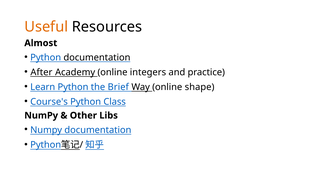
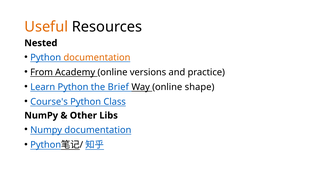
Almost: Almost -> Nested
documentation at (97, 57) colour: black -> orange
After: After -> From
integers: integers -> versions
